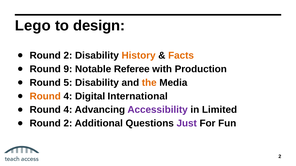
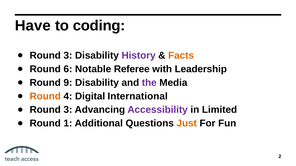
Lego: Lego -> Have
design: design -> coding
2 at (68, 56): 2 -> 3
History colour: orange -> purple
9: 9 -> 6
Production: Production -> Leadership
5: 5 -> 9
the colour: orange -> purple
4 at (68, 110): 4 -> 3
2 at (68, 124): 2 -> 1
Just colour: purple -> orange
